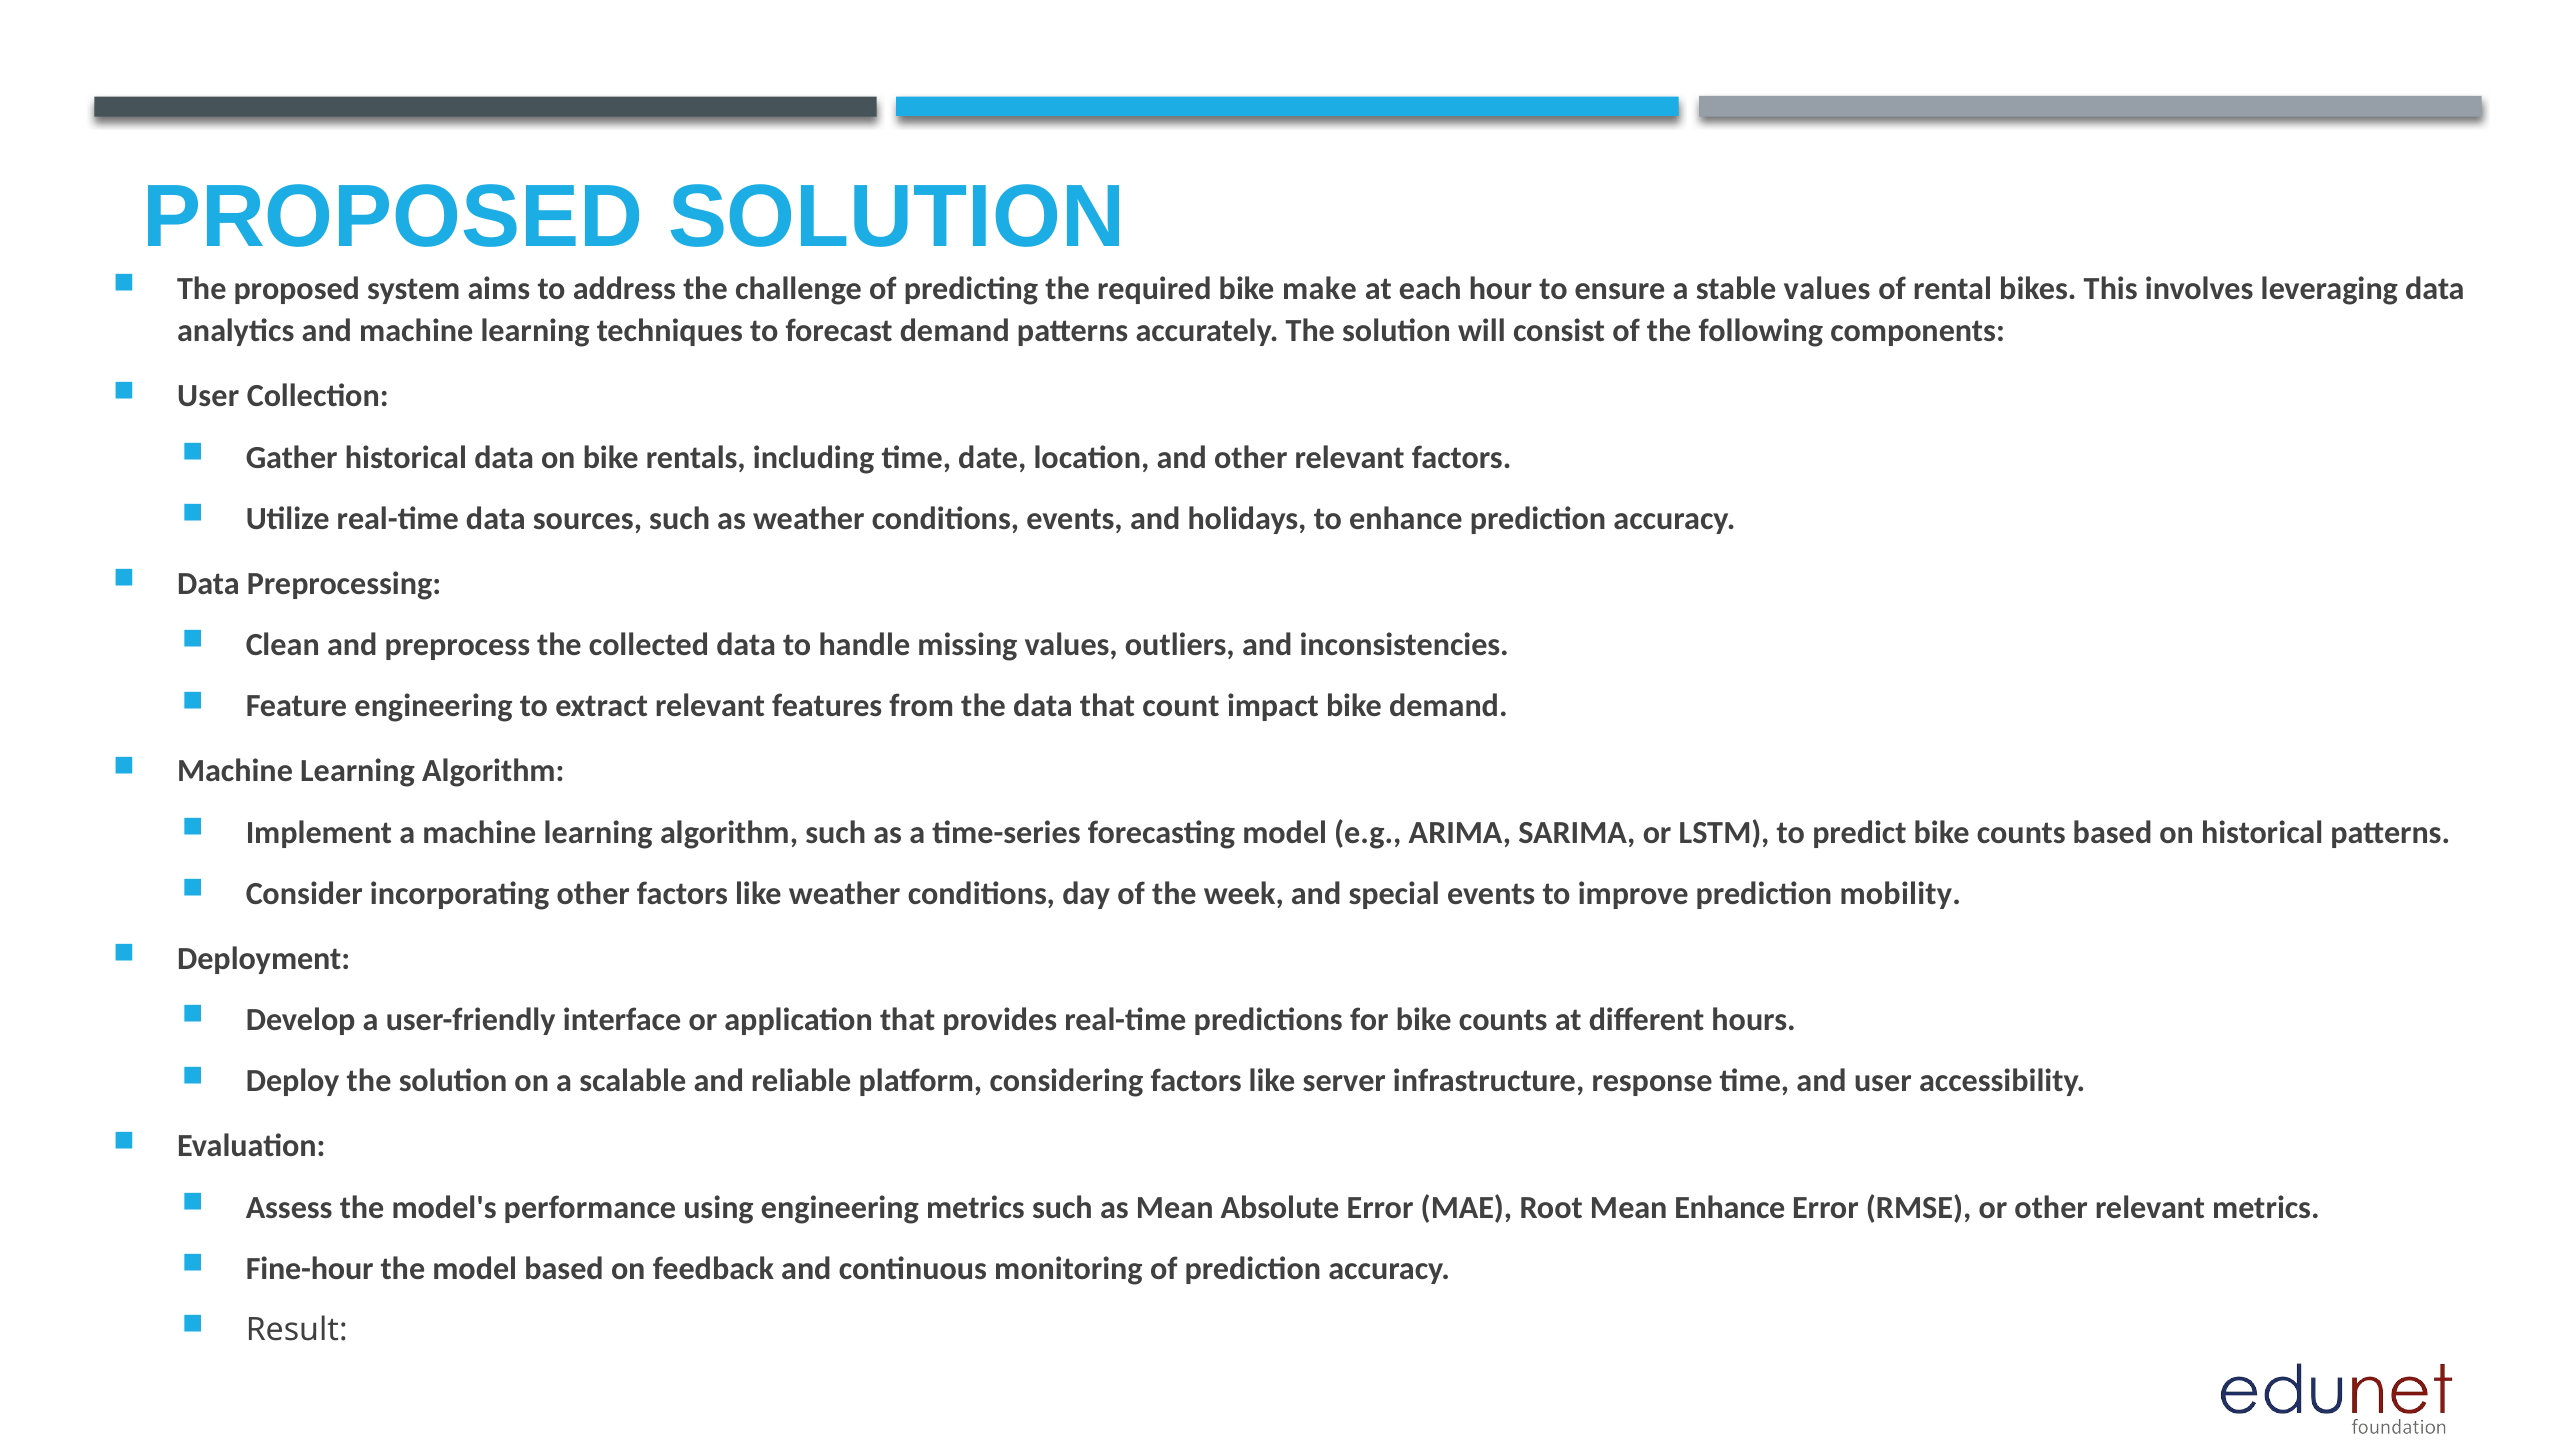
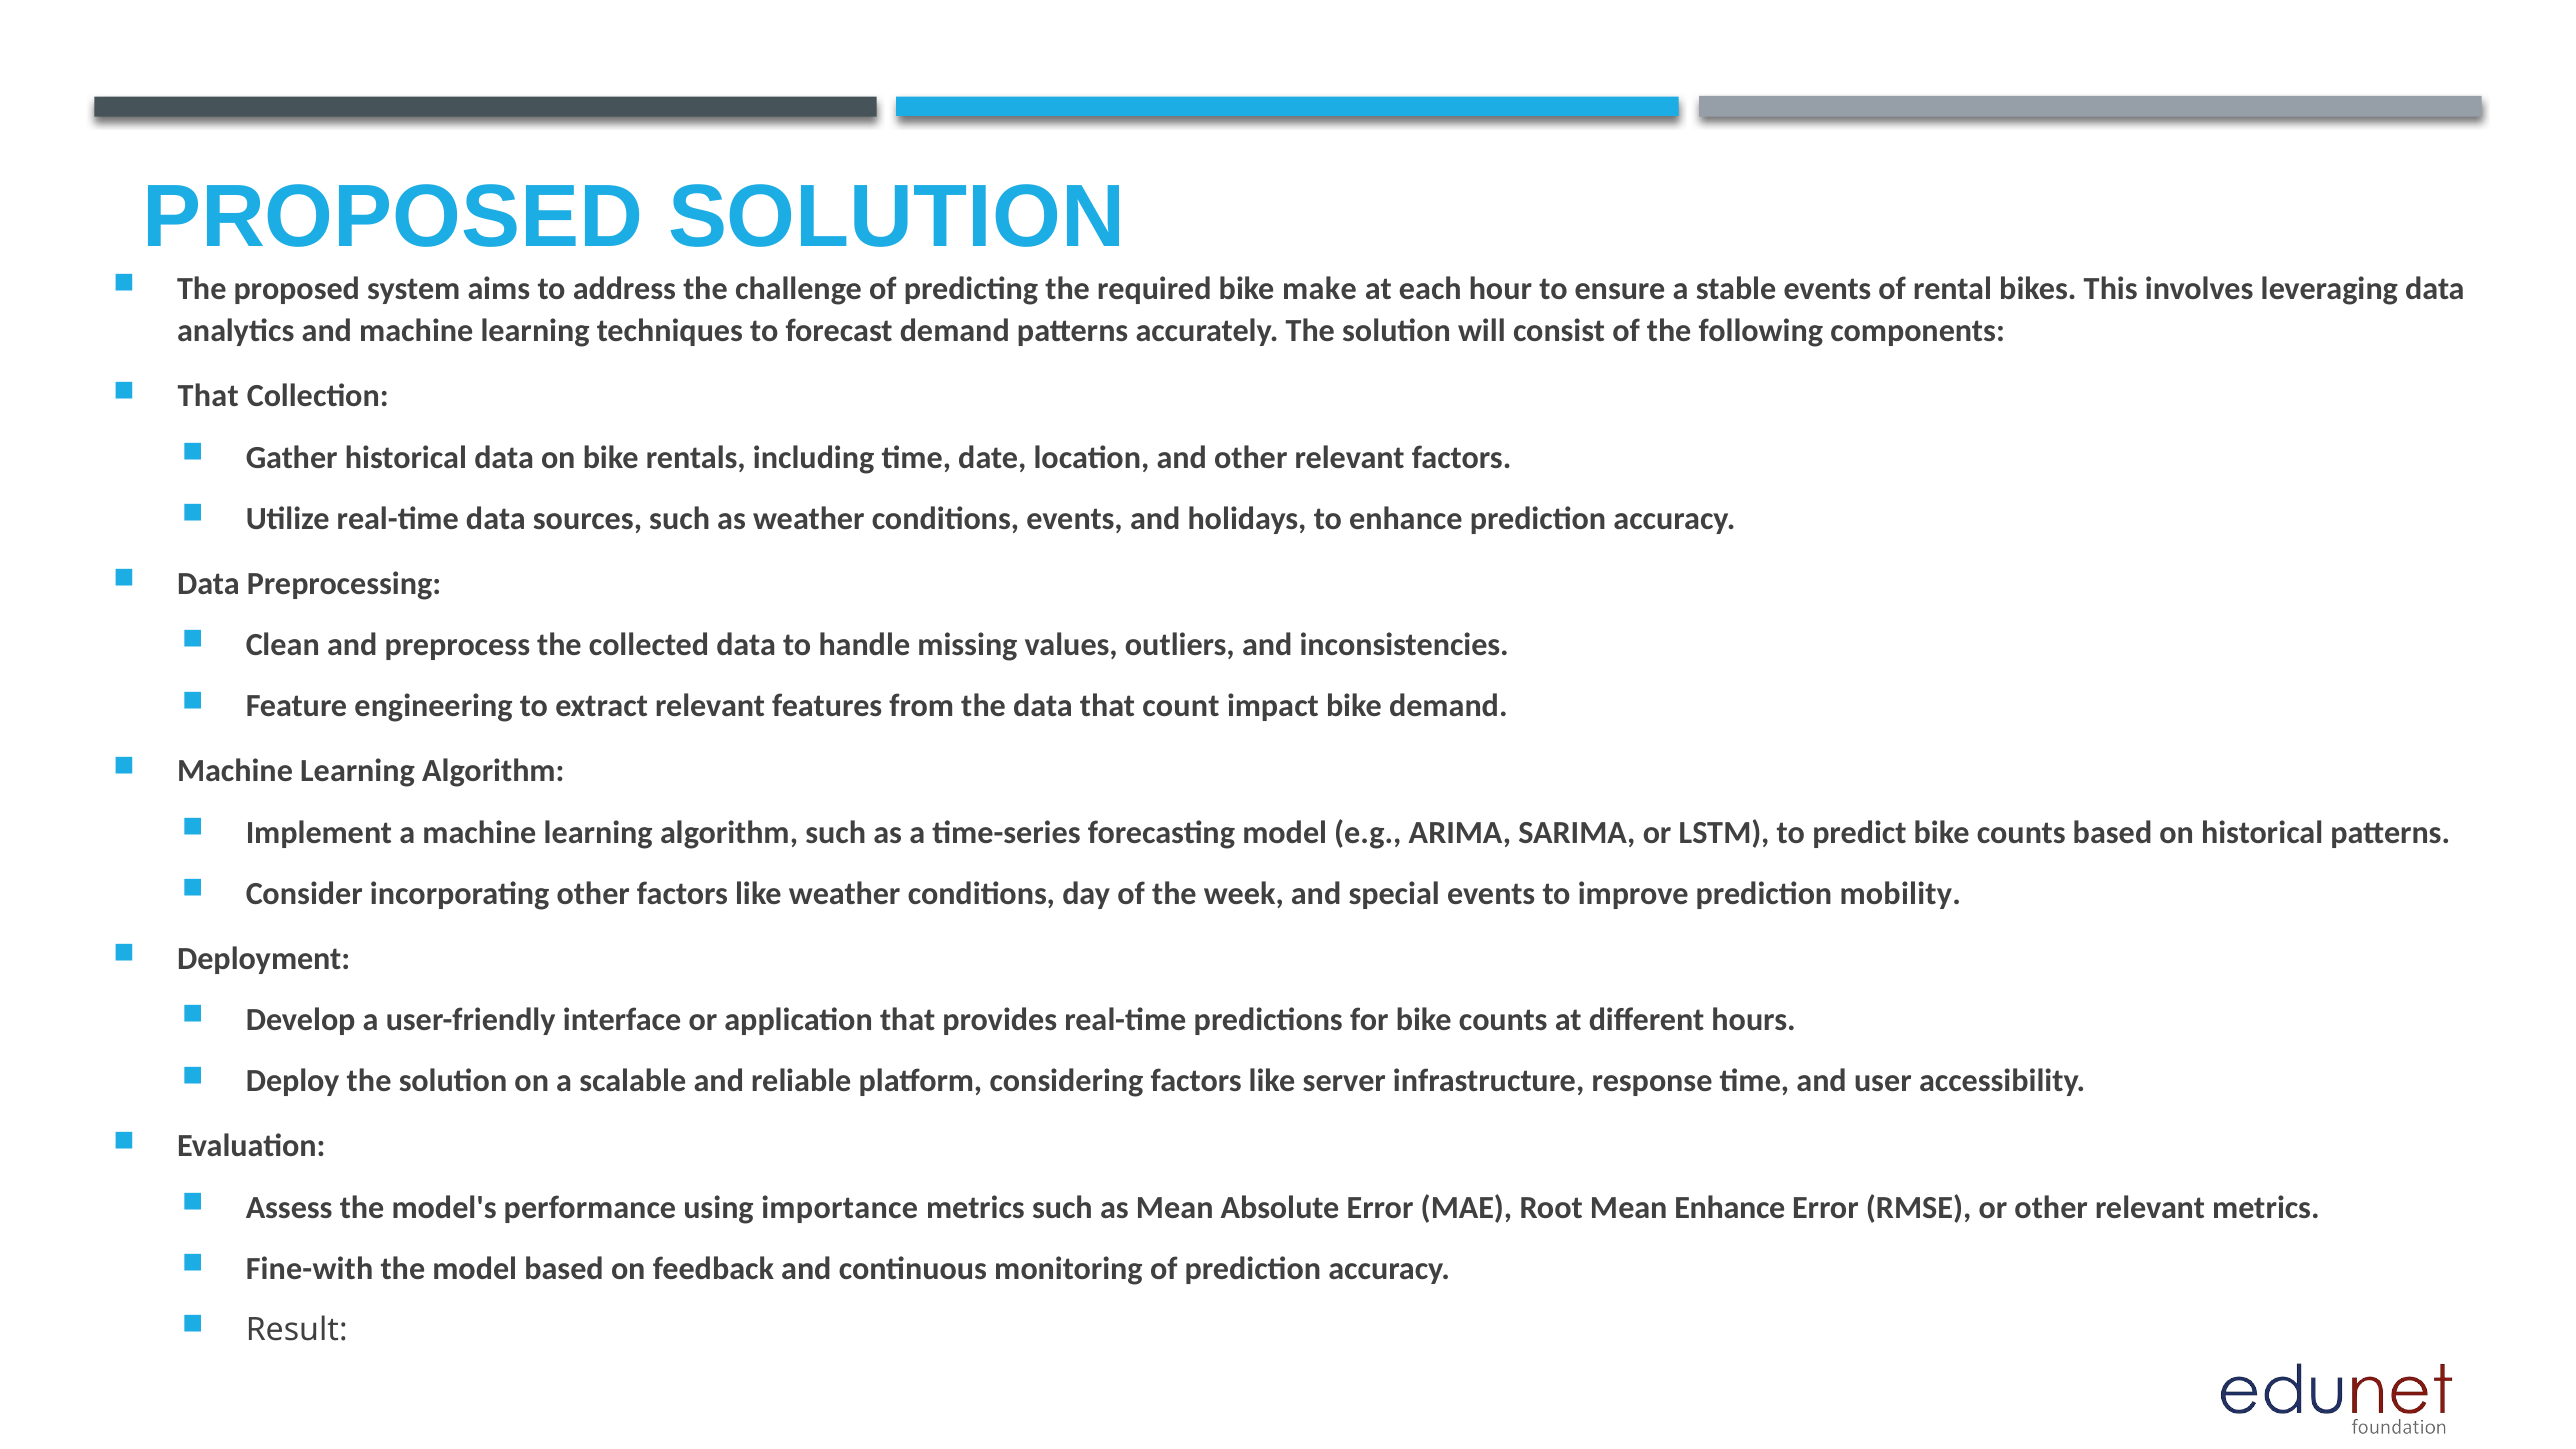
stable values: values -> events
User at (208, 396): User -> That
using engineering: engineering -> importance
Fine-hour: Fine-hour -> Fine-with
